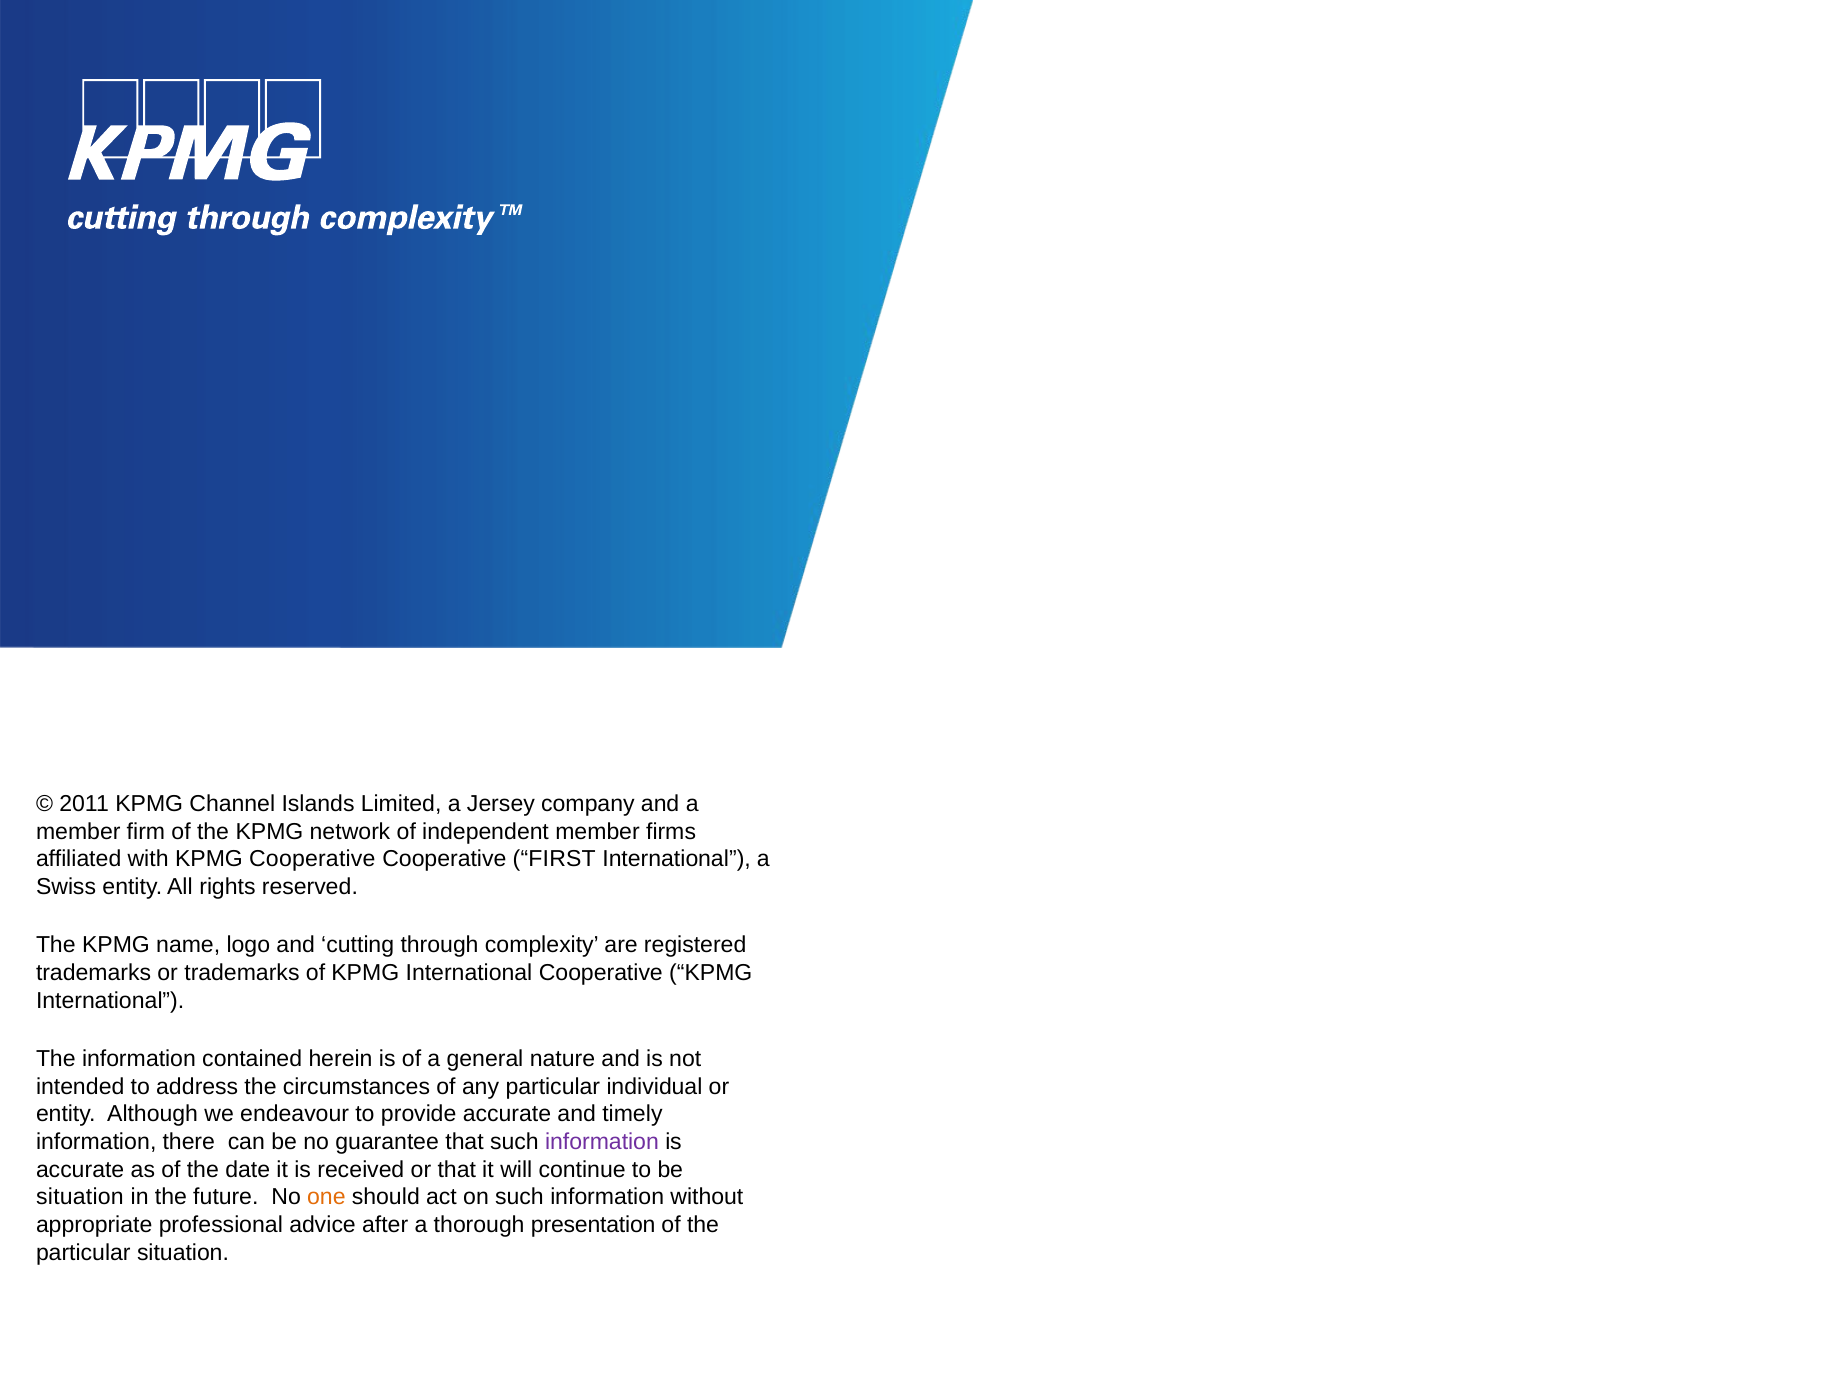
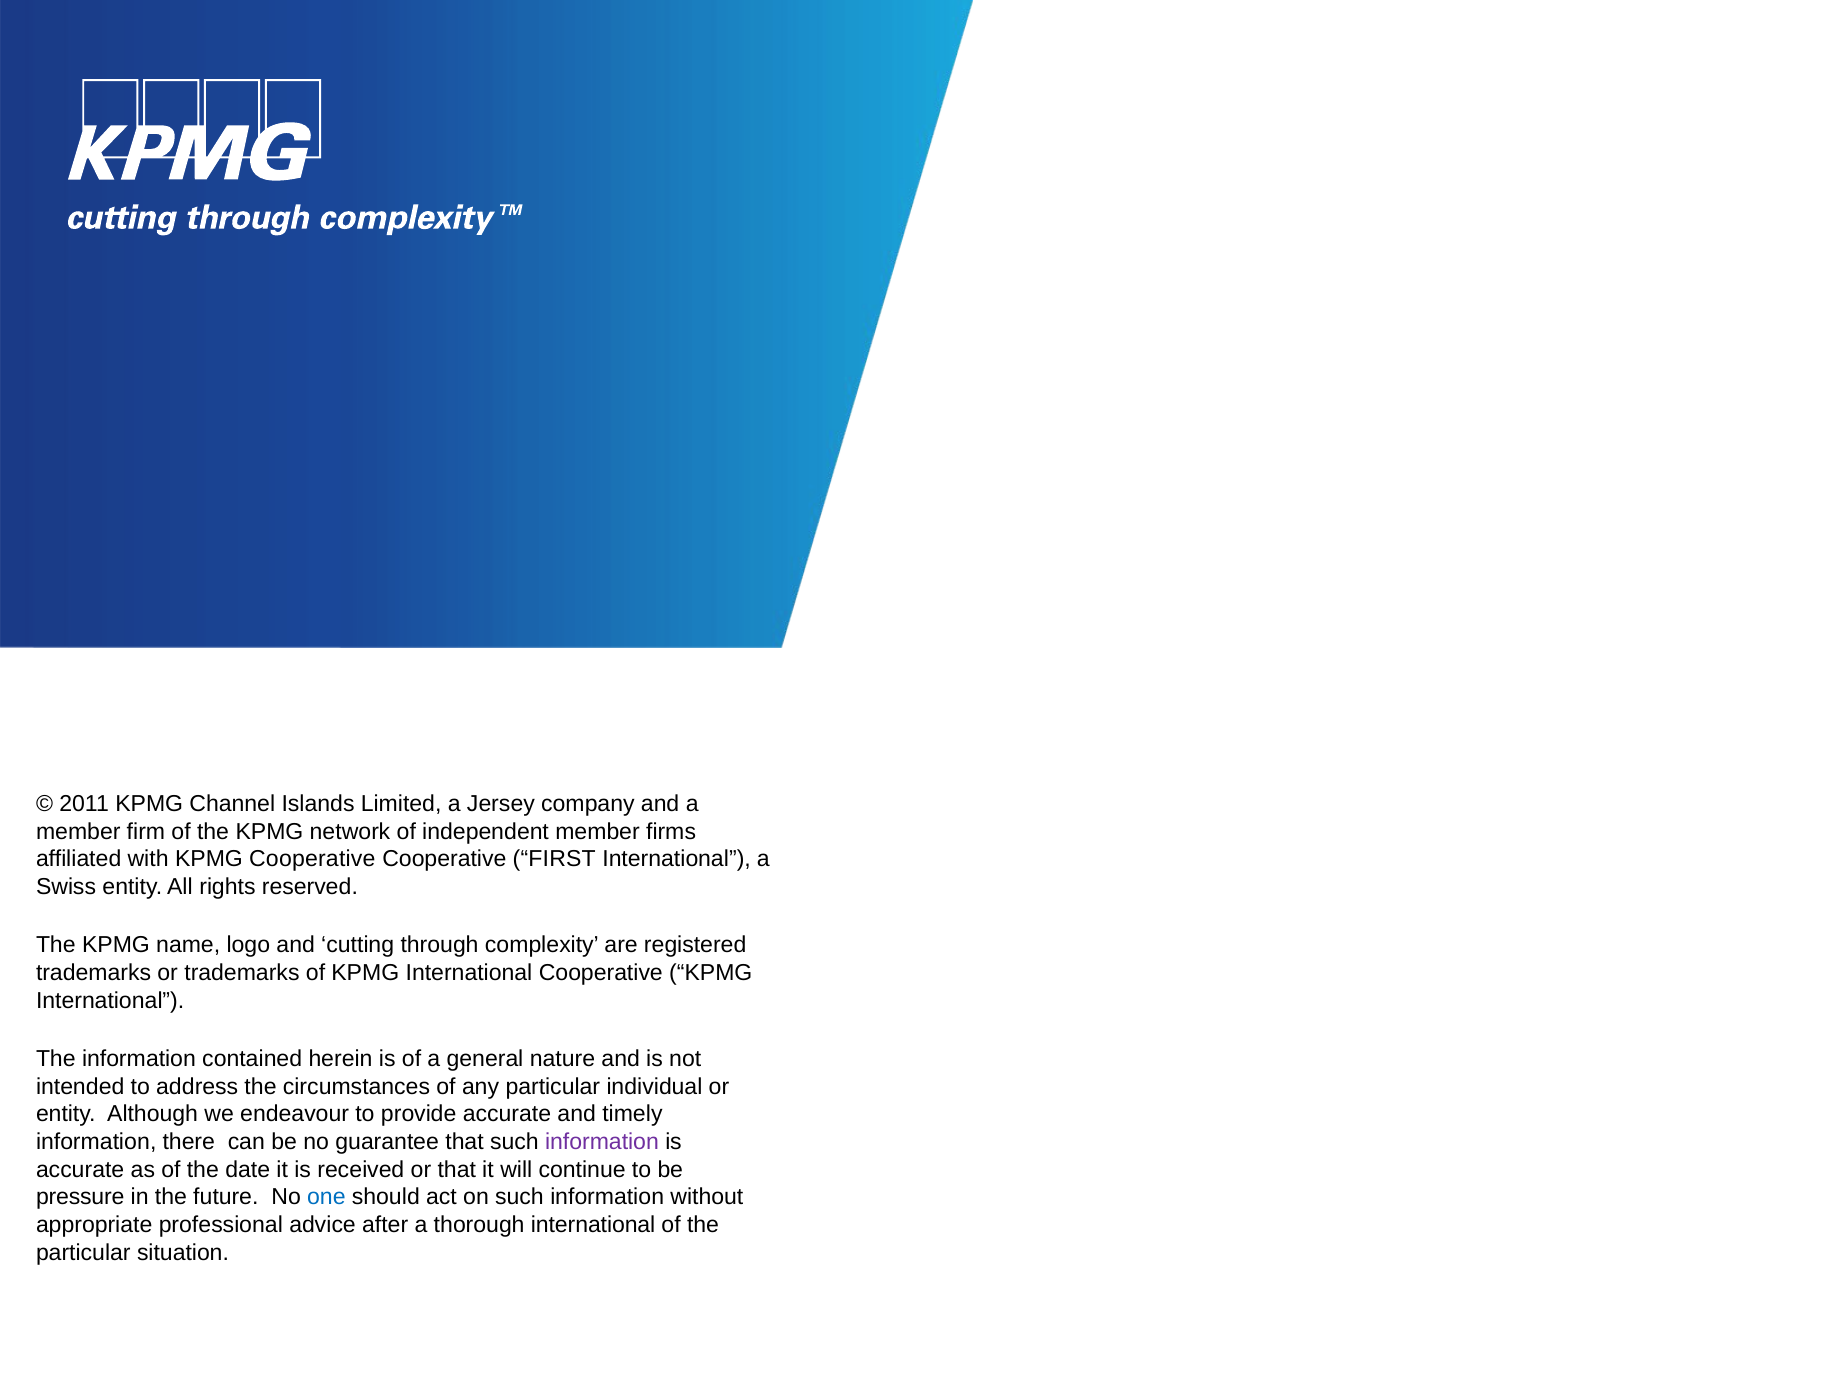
situation at (80, 1198): situation -> pressure
one colour: orange -> blue
thorough presentation: presentation -> international
